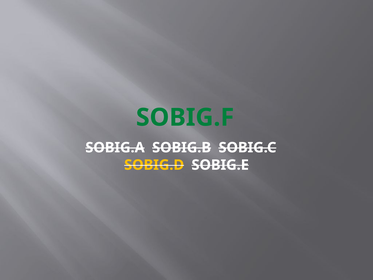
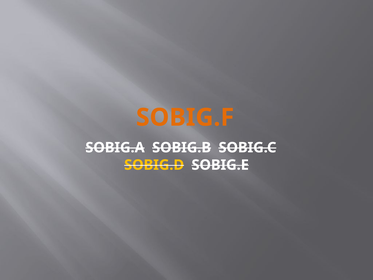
SOBIG.F colour: green -> orange
